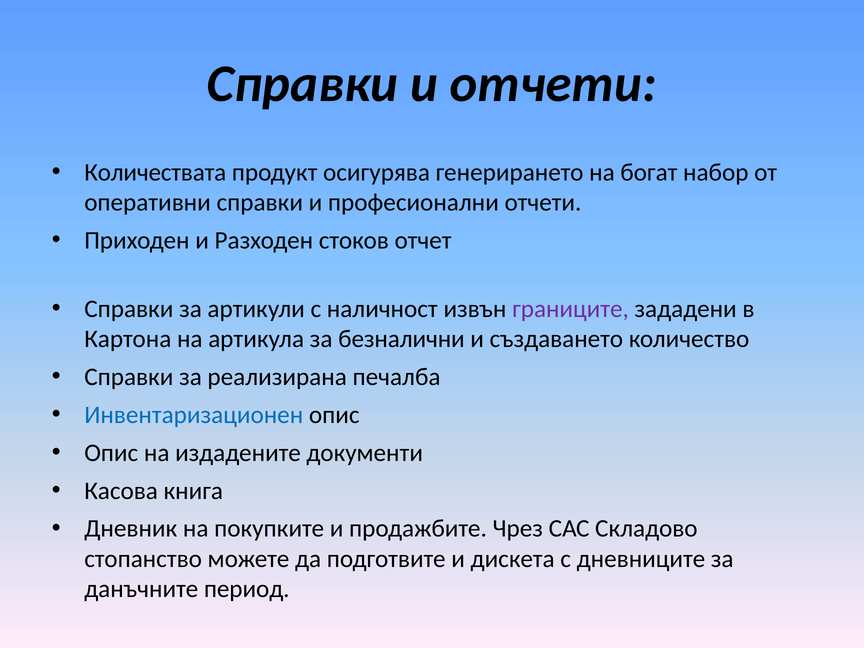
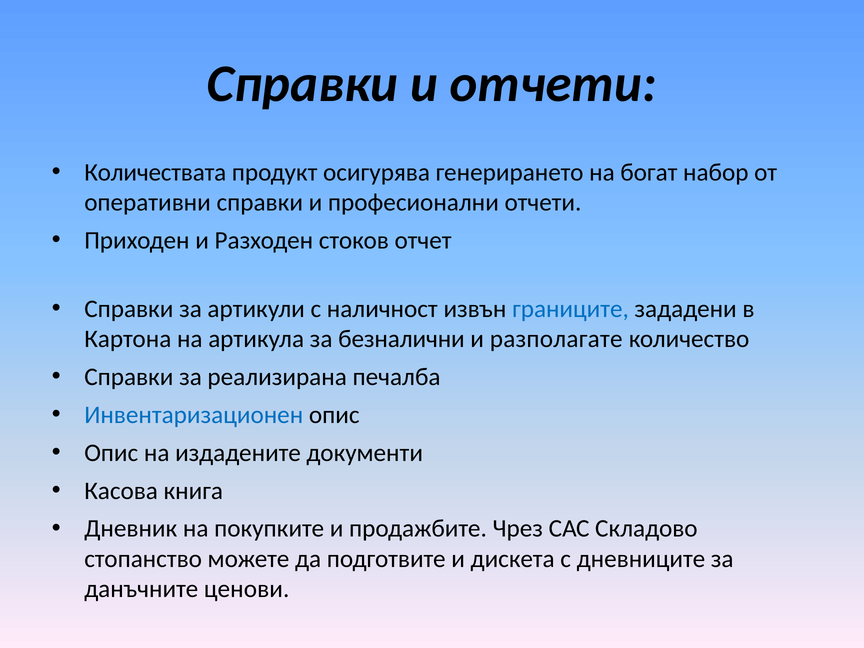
границите colour: purple -> blue
създаването: създаването -> разполагате
период: период -> ценови
